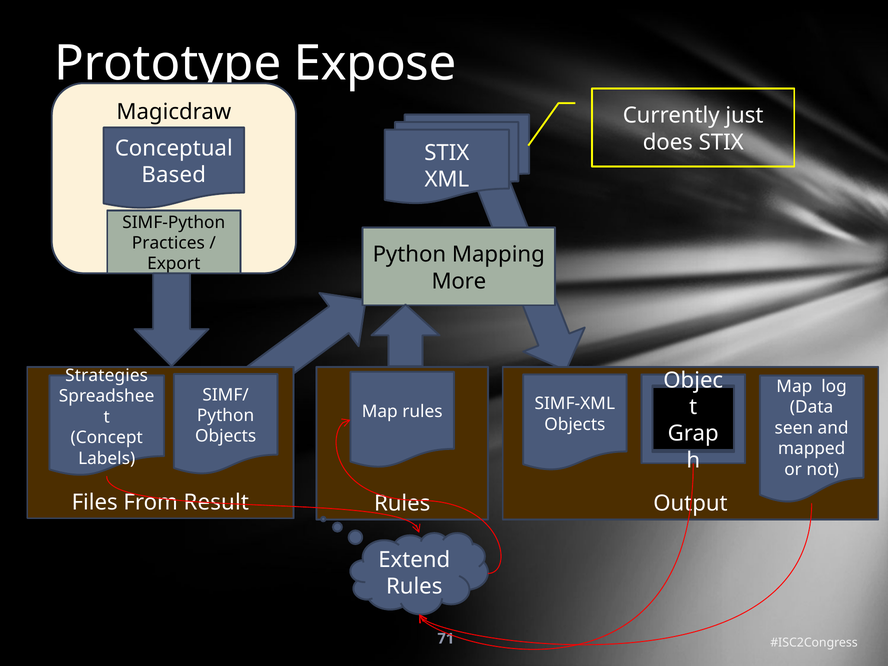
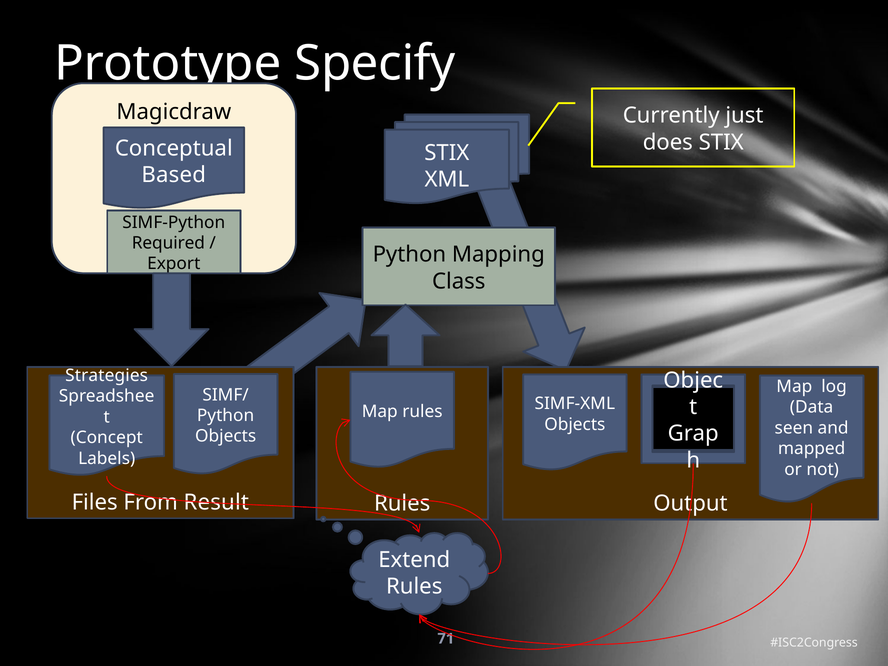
Expose: Expose -> Specify
Practices: Practices -> Required
More: More -> Class
